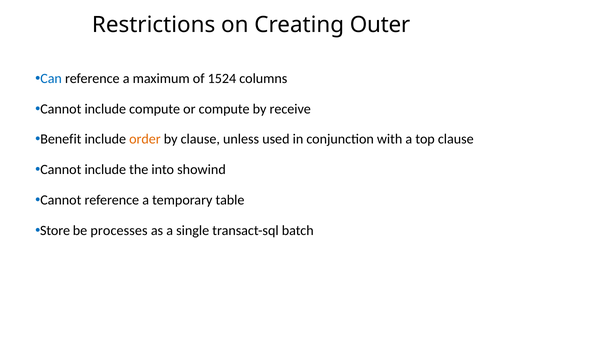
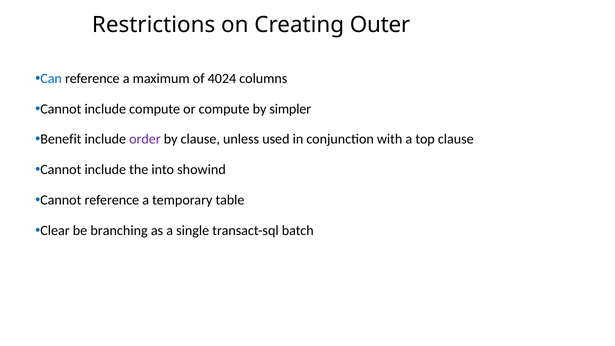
1524: 1524 -> 4024
receive: receive -> simpler
order colour: orange -> purple
Store: Store -> Clear
processes: processes -> branching
